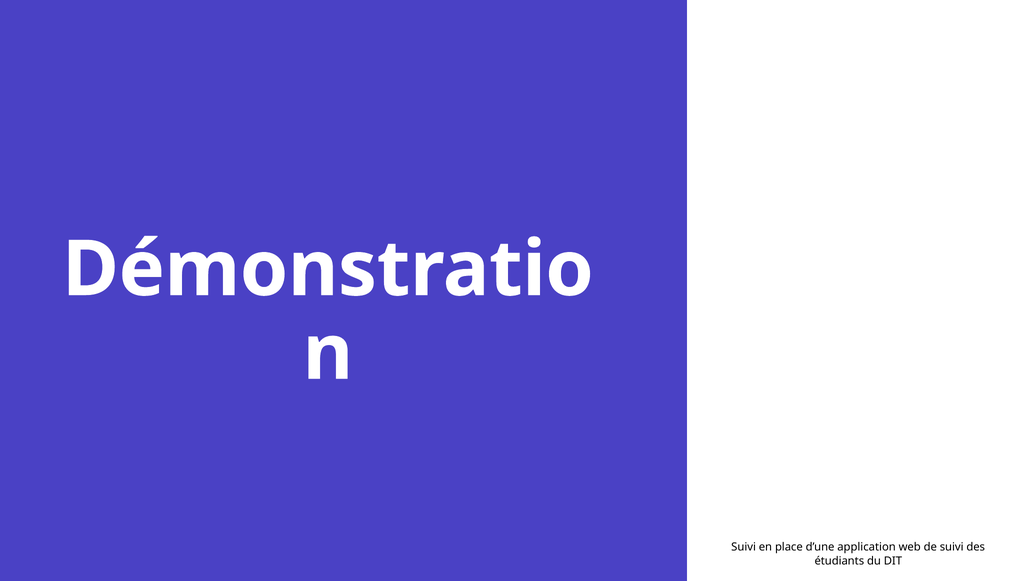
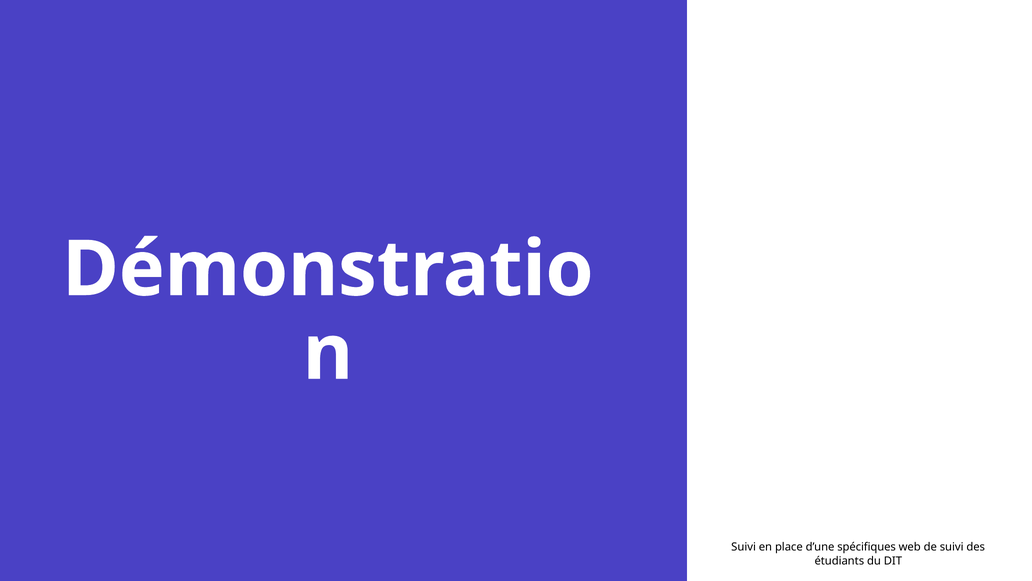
application: application -> spécifiques
